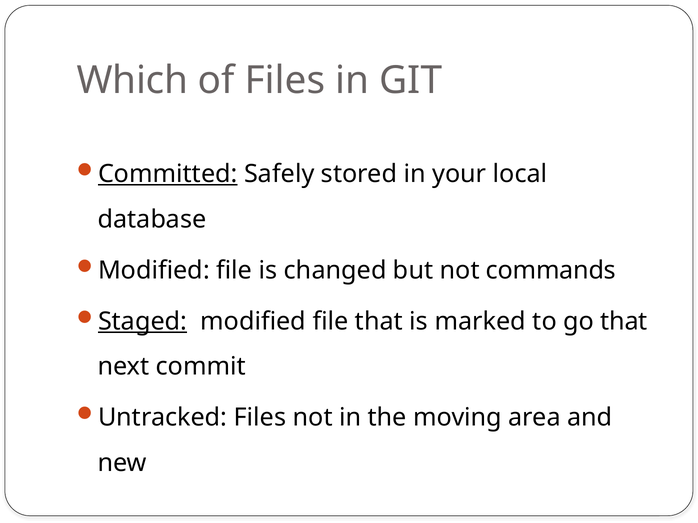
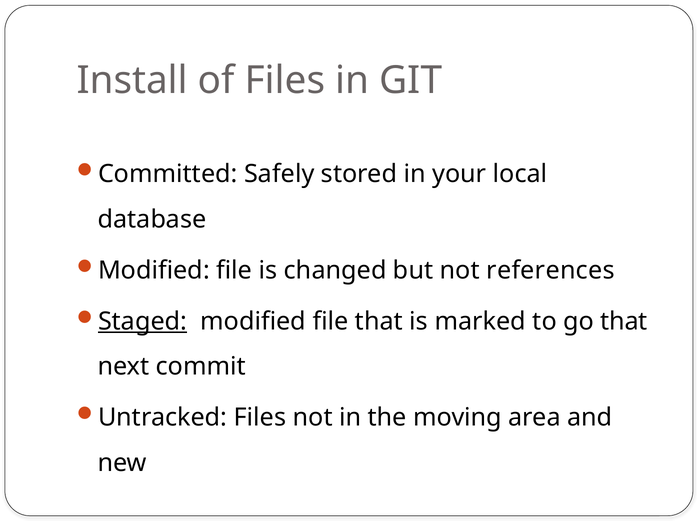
Which: Which -> Install
Committed underline: present -> none
commands: commands -> references
